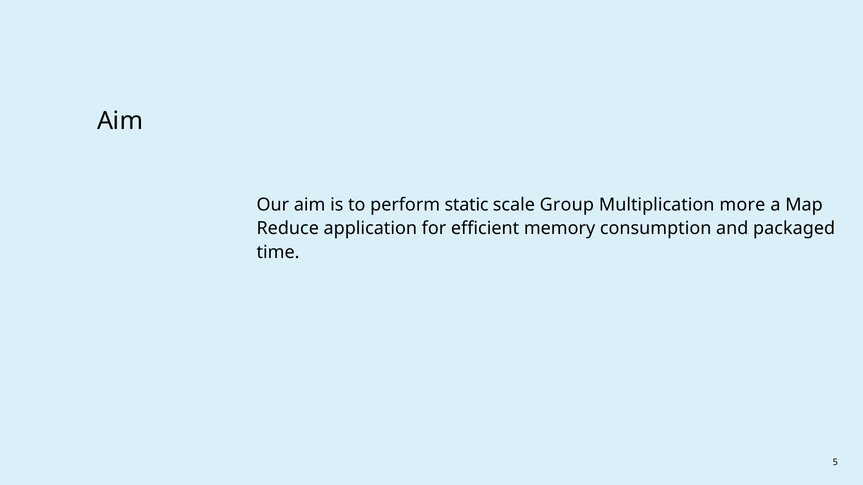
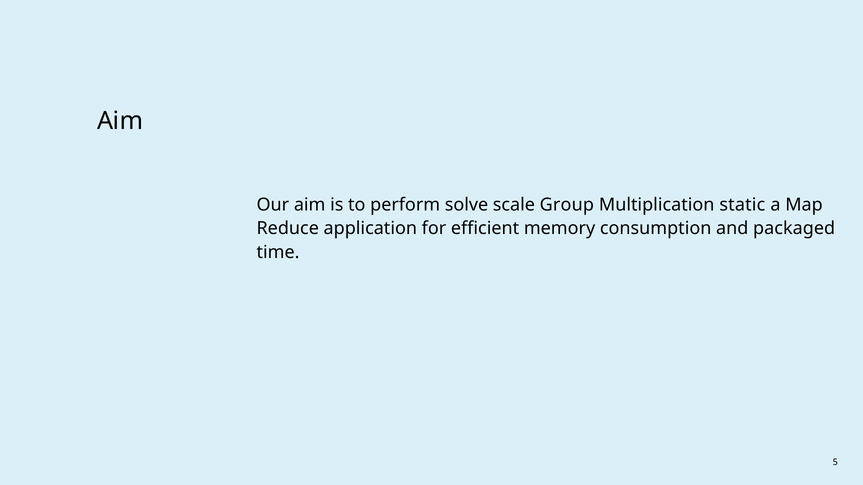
static: static -> solve
more: more -> static
